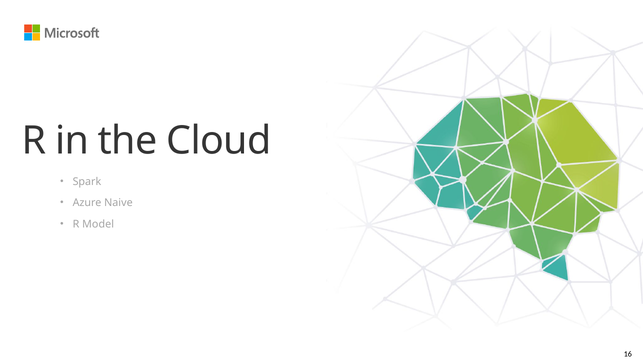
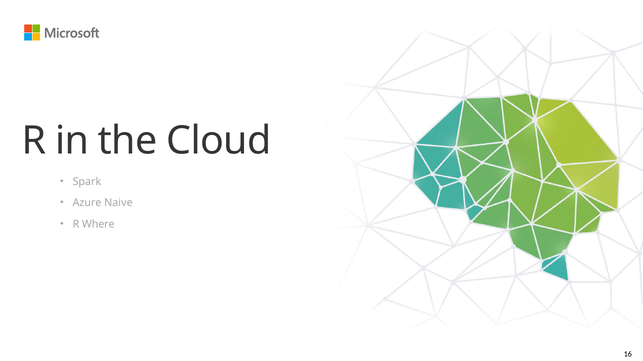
Model: Model -> Where
